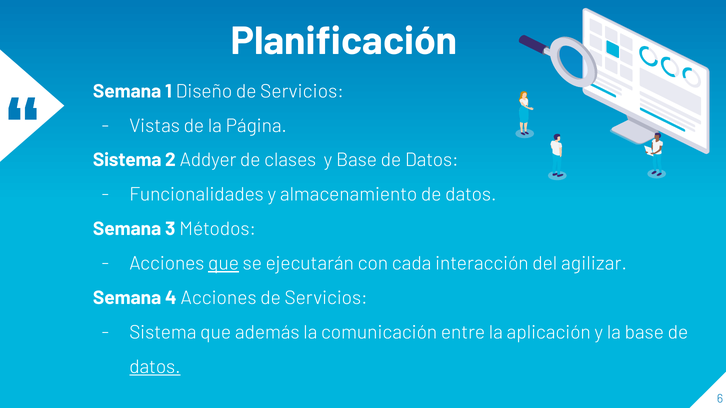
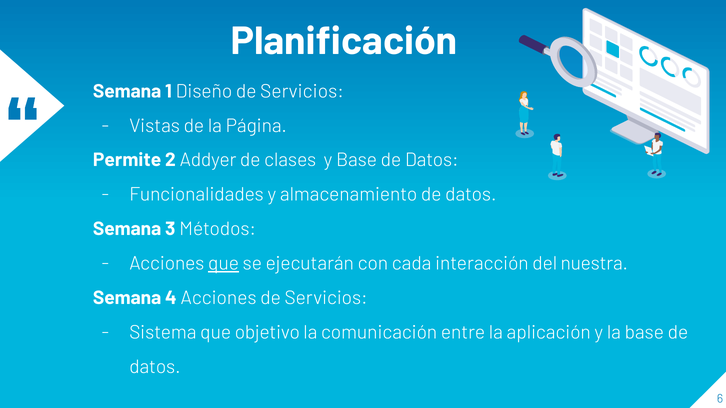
Sistema at (127, 160): Sistema -> Permite
agilizar: agilizar -> nuestra
además: además -> objetivo
datos at (155, 367) underline: present -> none
